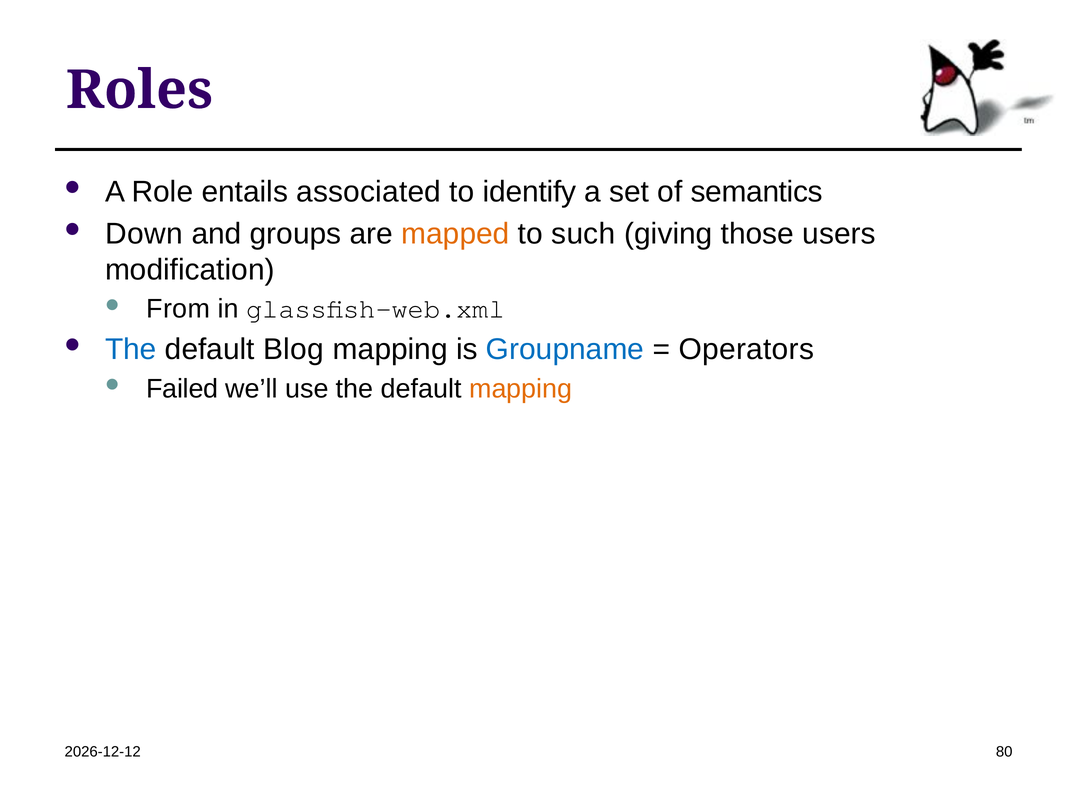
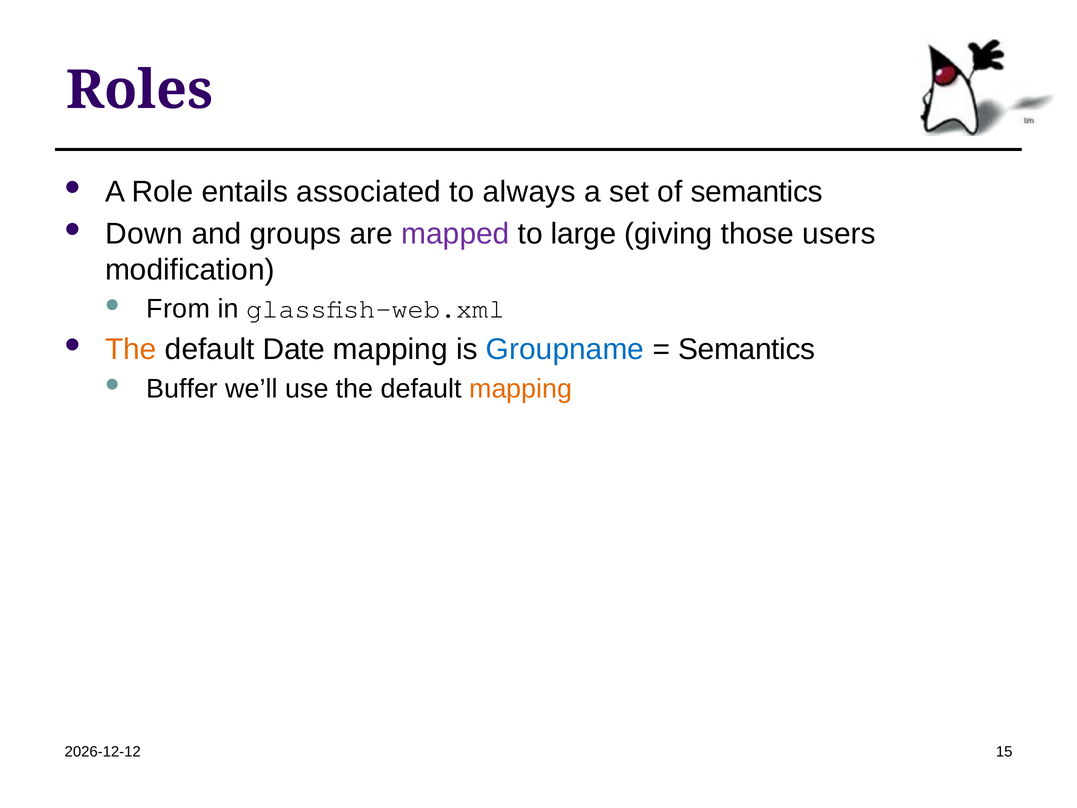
identify: identify -> always
mapped colour: orange -> purple
such: such -> large
The at (131, 349) colour: blue -> orange
Blog: Blog -> Date
Operators at (746, 349): Operators -> Semantics
Failed: Failed -> Buffer
80: 80 -> 15
